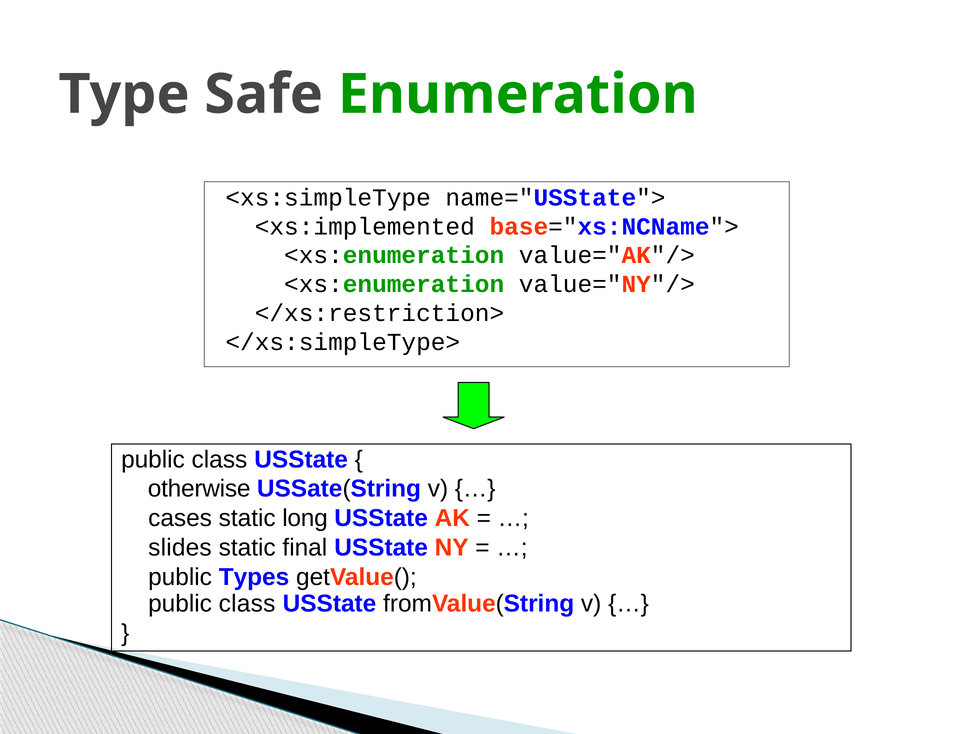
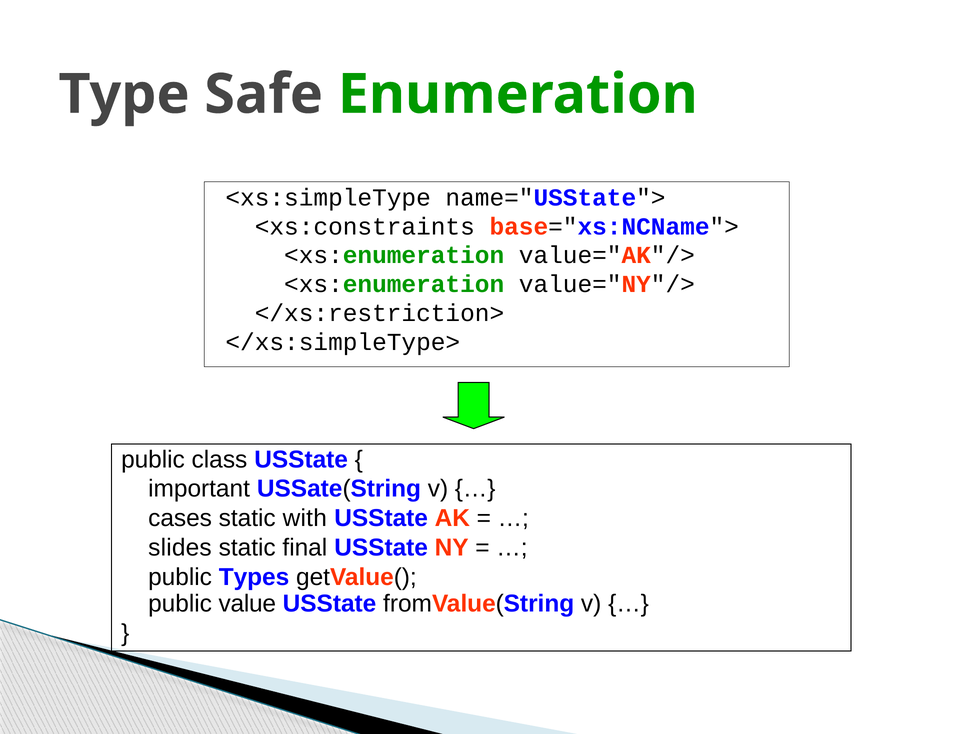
<xs:implemented: <xs:implemented -> <xs:constraints
otherwise: otherwise -> important
long: long -> with
class at (247, 603): class -> value
